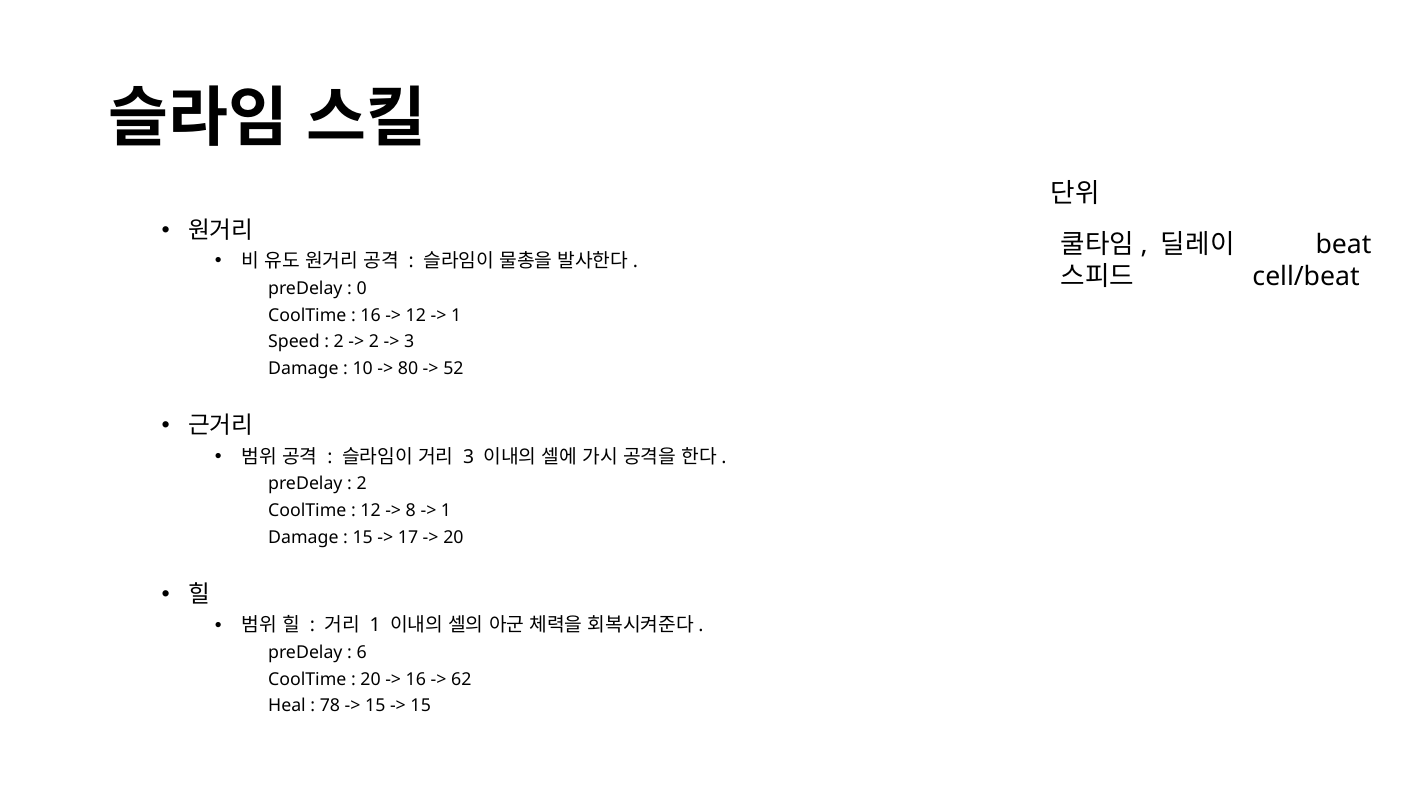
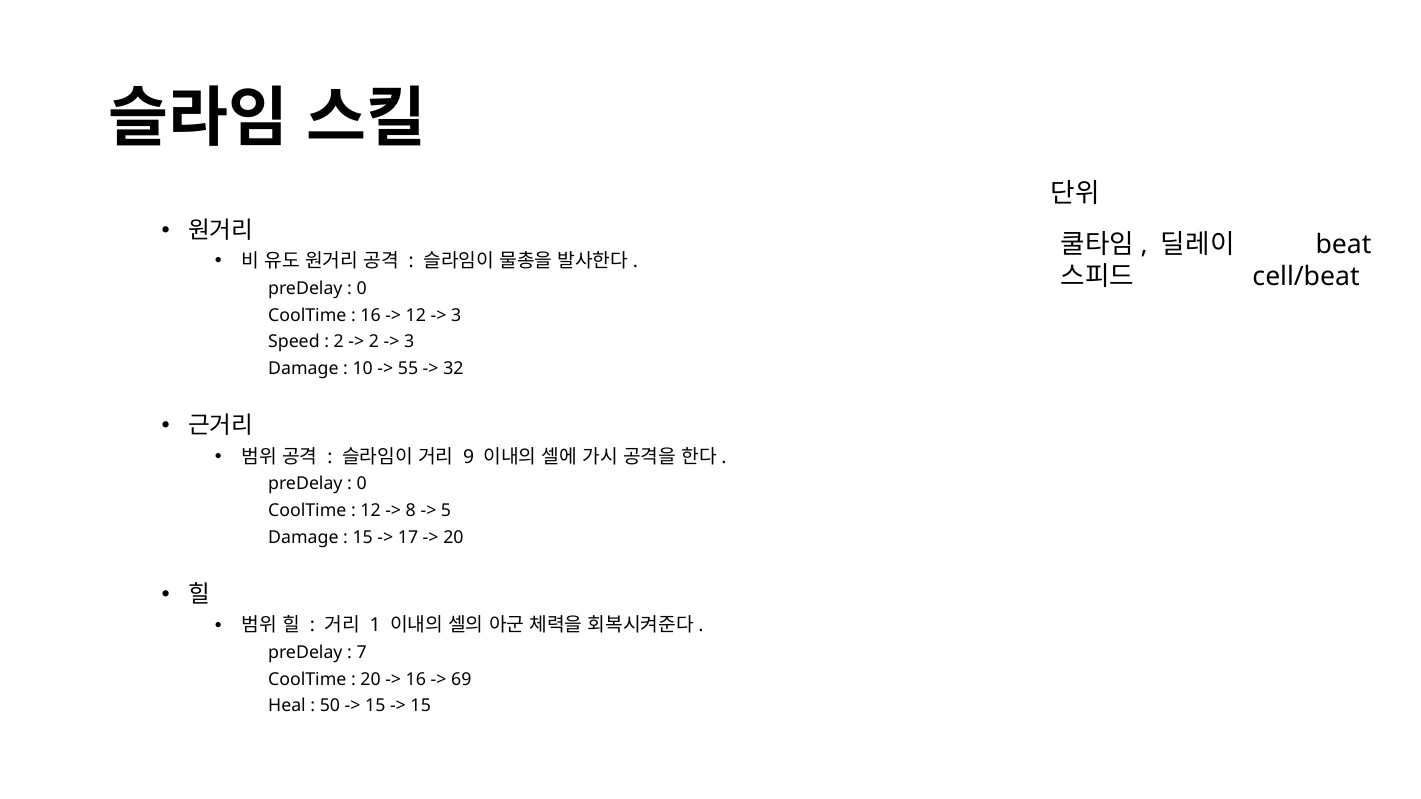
1 at (456, 315): 1 -> 3
80: 80 -> 55
52: 52 -> 32
3 at (469, 457): 3 -> 9
2 at (362, 484): 2 -> 0
1 at (446, 511): 1 -> 5
6: 6 -> 7
62: 62 -> 69
78: 78 -> 50
